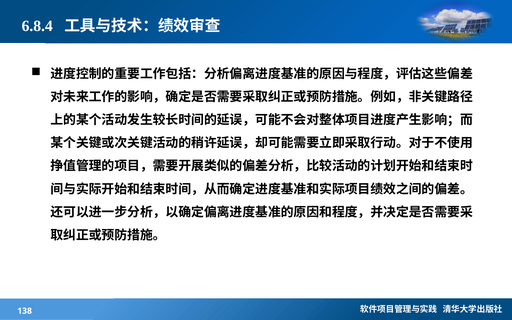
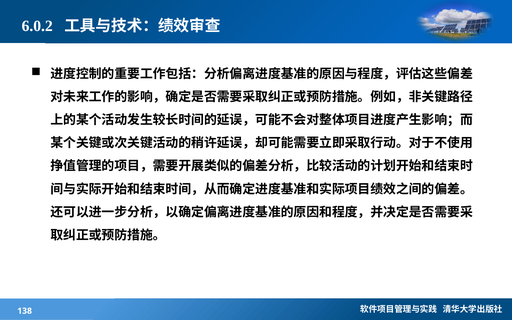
6.8.4: 6.8.4 -> 6.0.2
